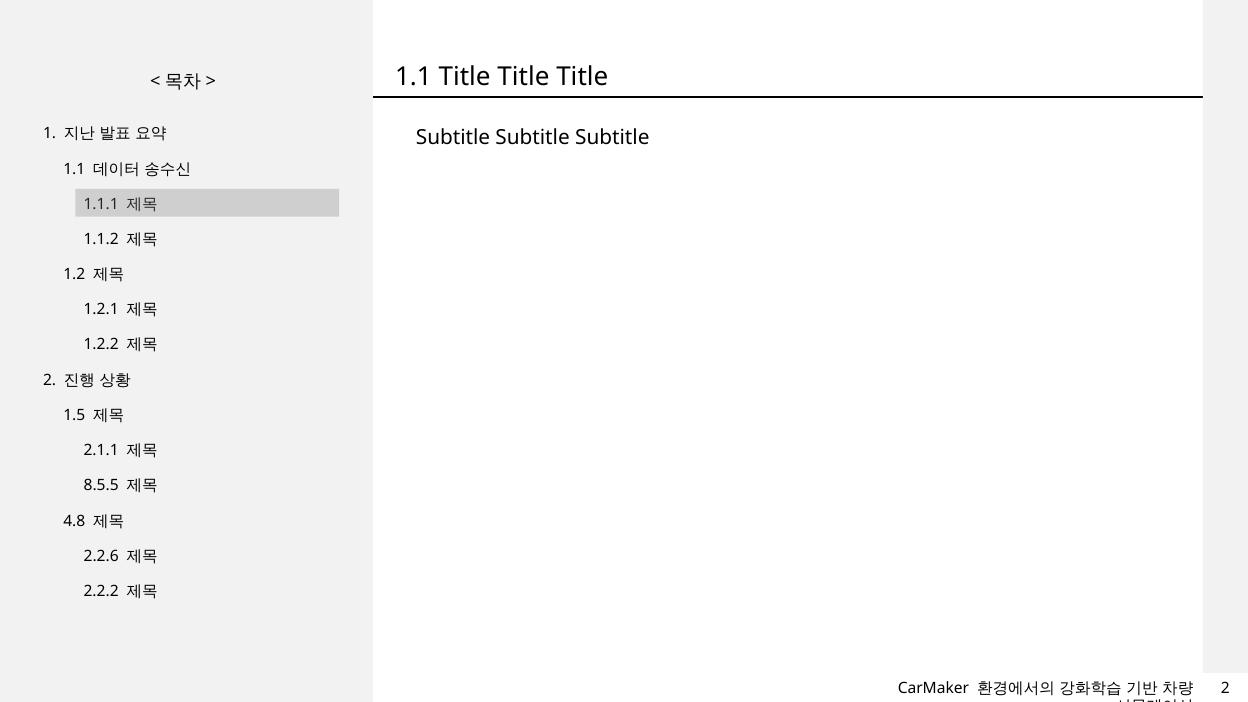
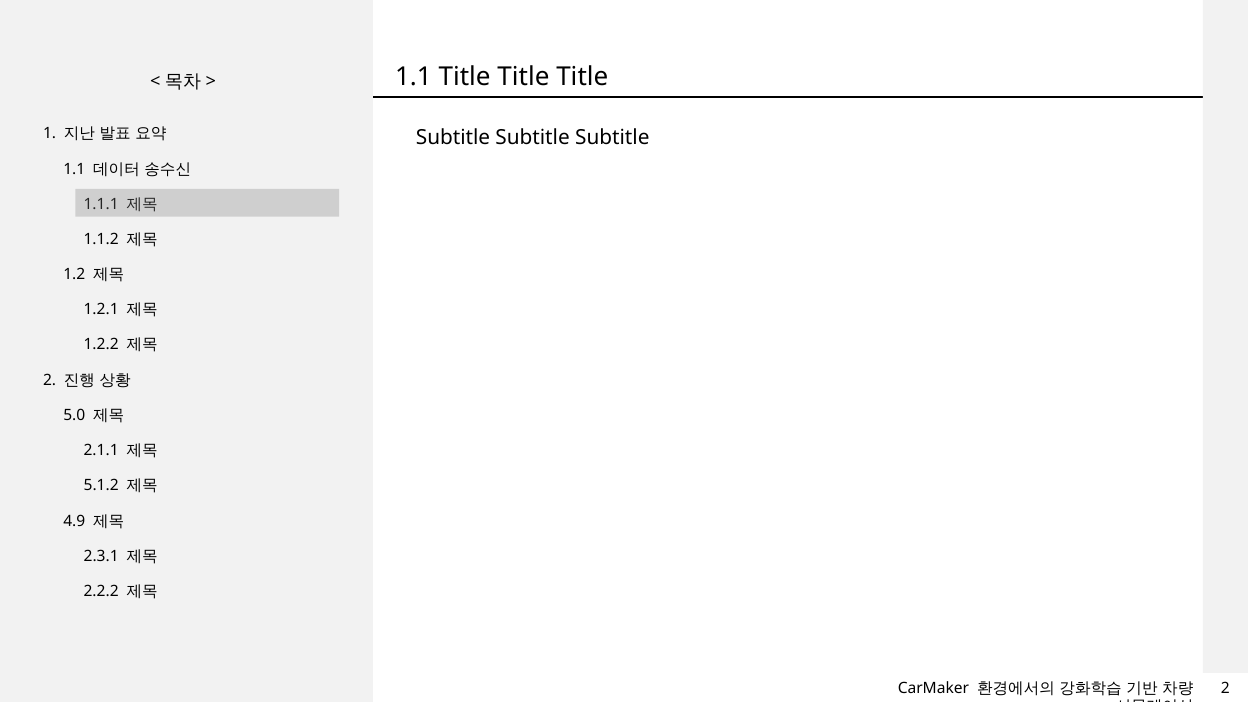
1.5: 1.5 -> 5.0
8.5.5: 8.5.5 -> 5.1.2
4.8: 4.8 -> 4.9
2.2.6: 2.2.6 -> 2.3.1
